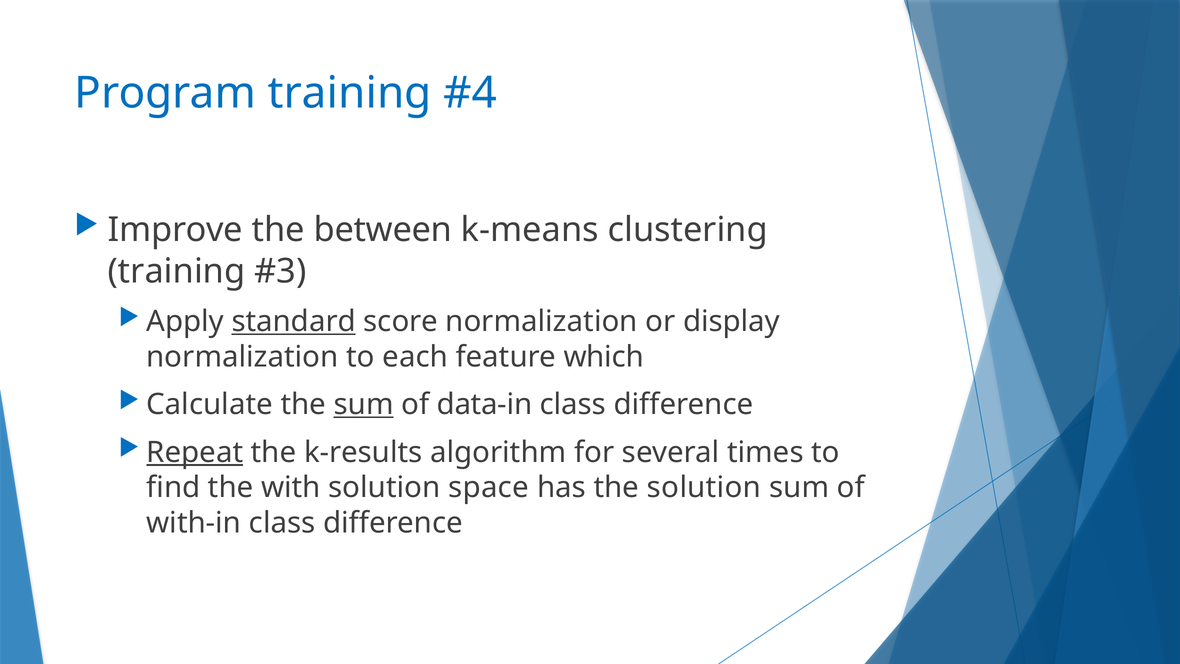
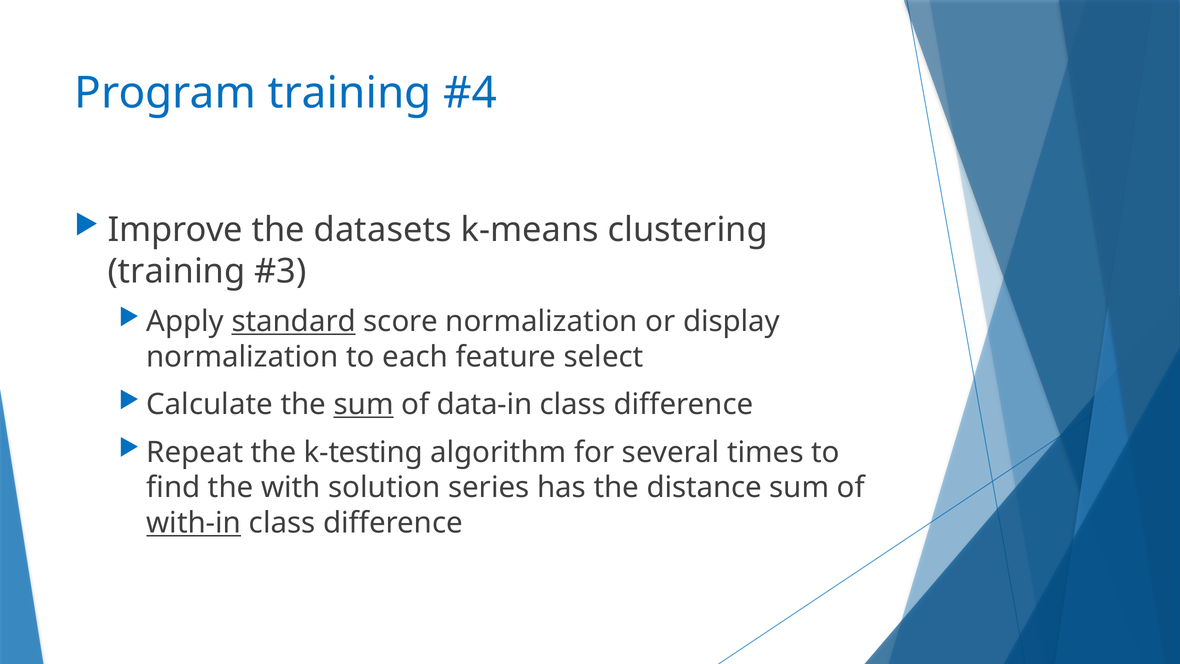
between: between -> datasets
which: which -> select
Repeat underline: present -> none
k-results: k-results -> k-testing
space: space -> series
the solution: solution -> distance
with-in underline: none -> present
